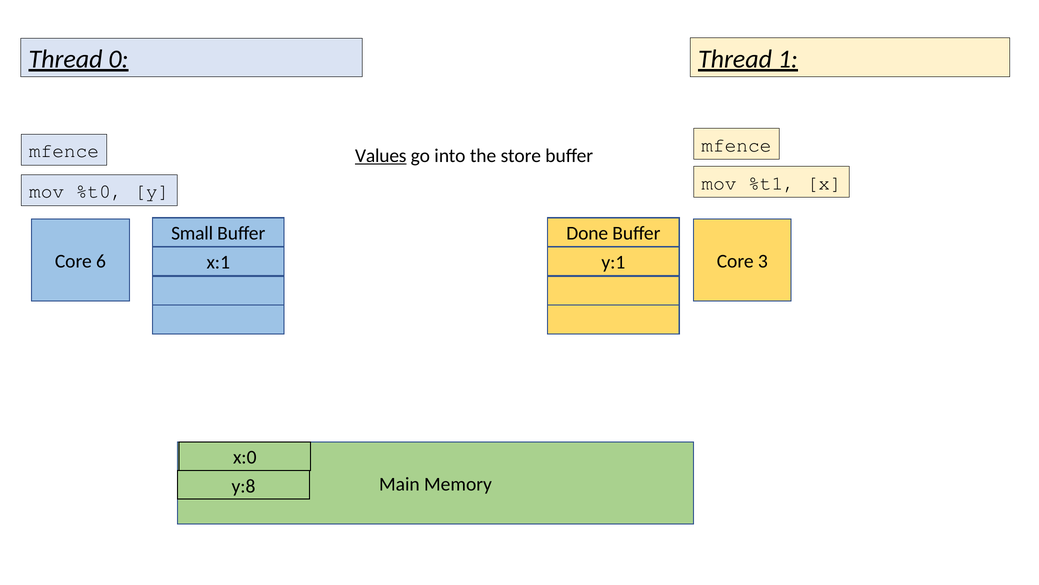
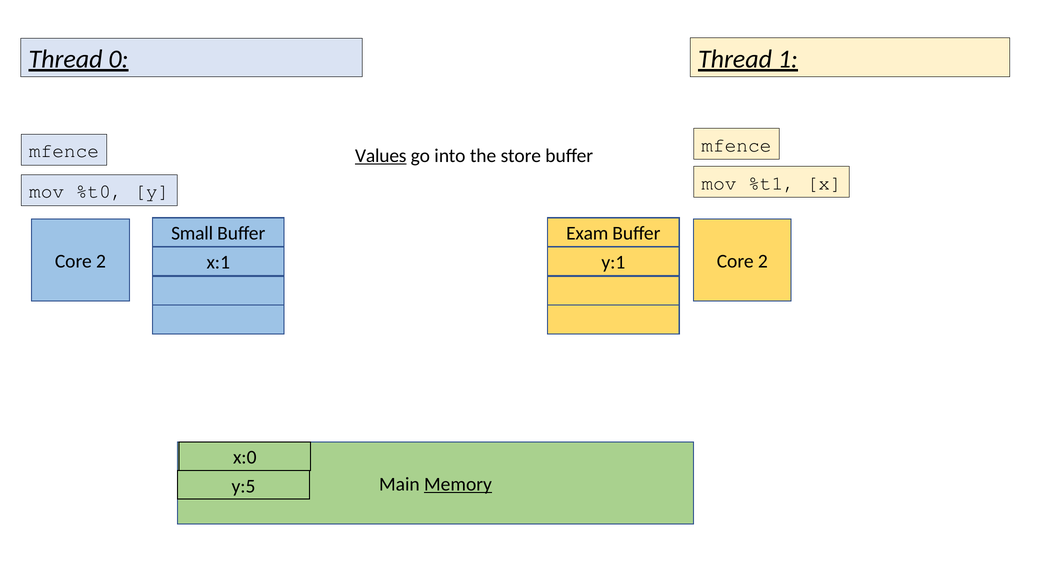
Done: Done -> Exam
6 at (101, 261): 6 -> 2
3 at (763, 261): 3 -> 2
Memory underline: none -> present
y:8: y:8 -> y:5
